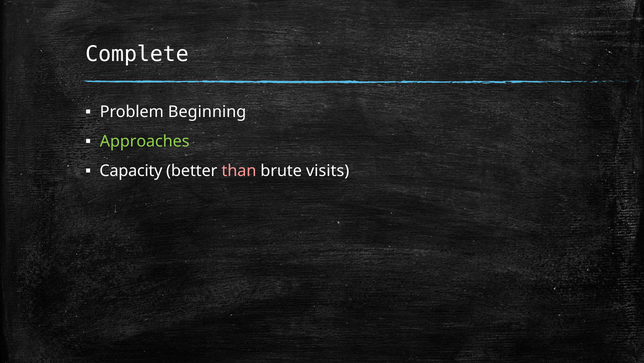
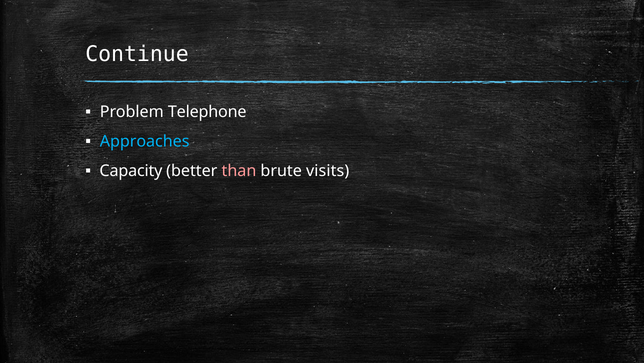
Complete: Complete -> Continue
Beginning: Beginning -> Telephone
Approaches colour: light green -> light blue
